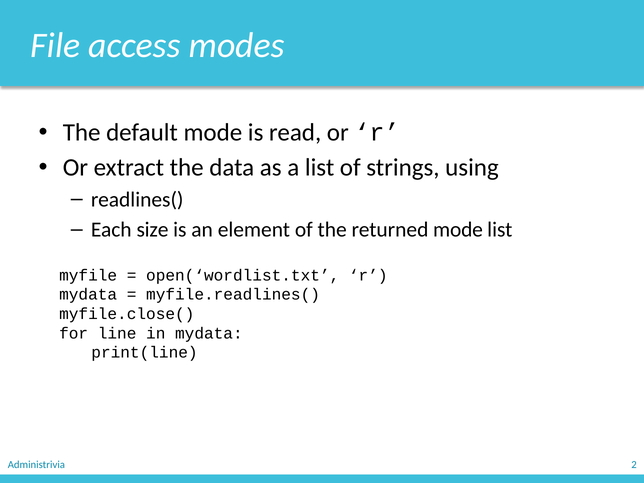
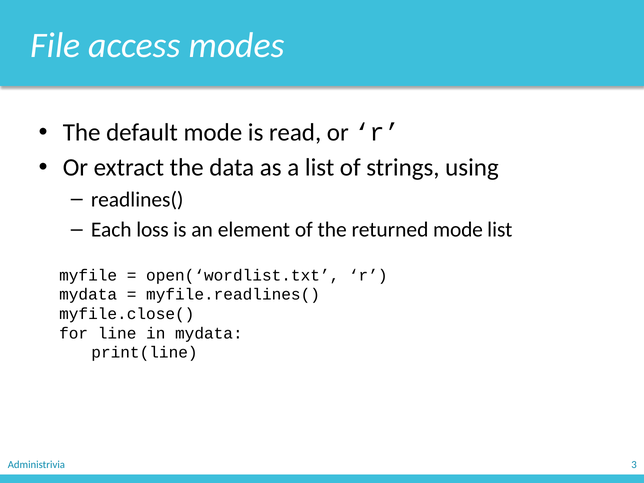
size: size -> loss
2: 2 -> 3
